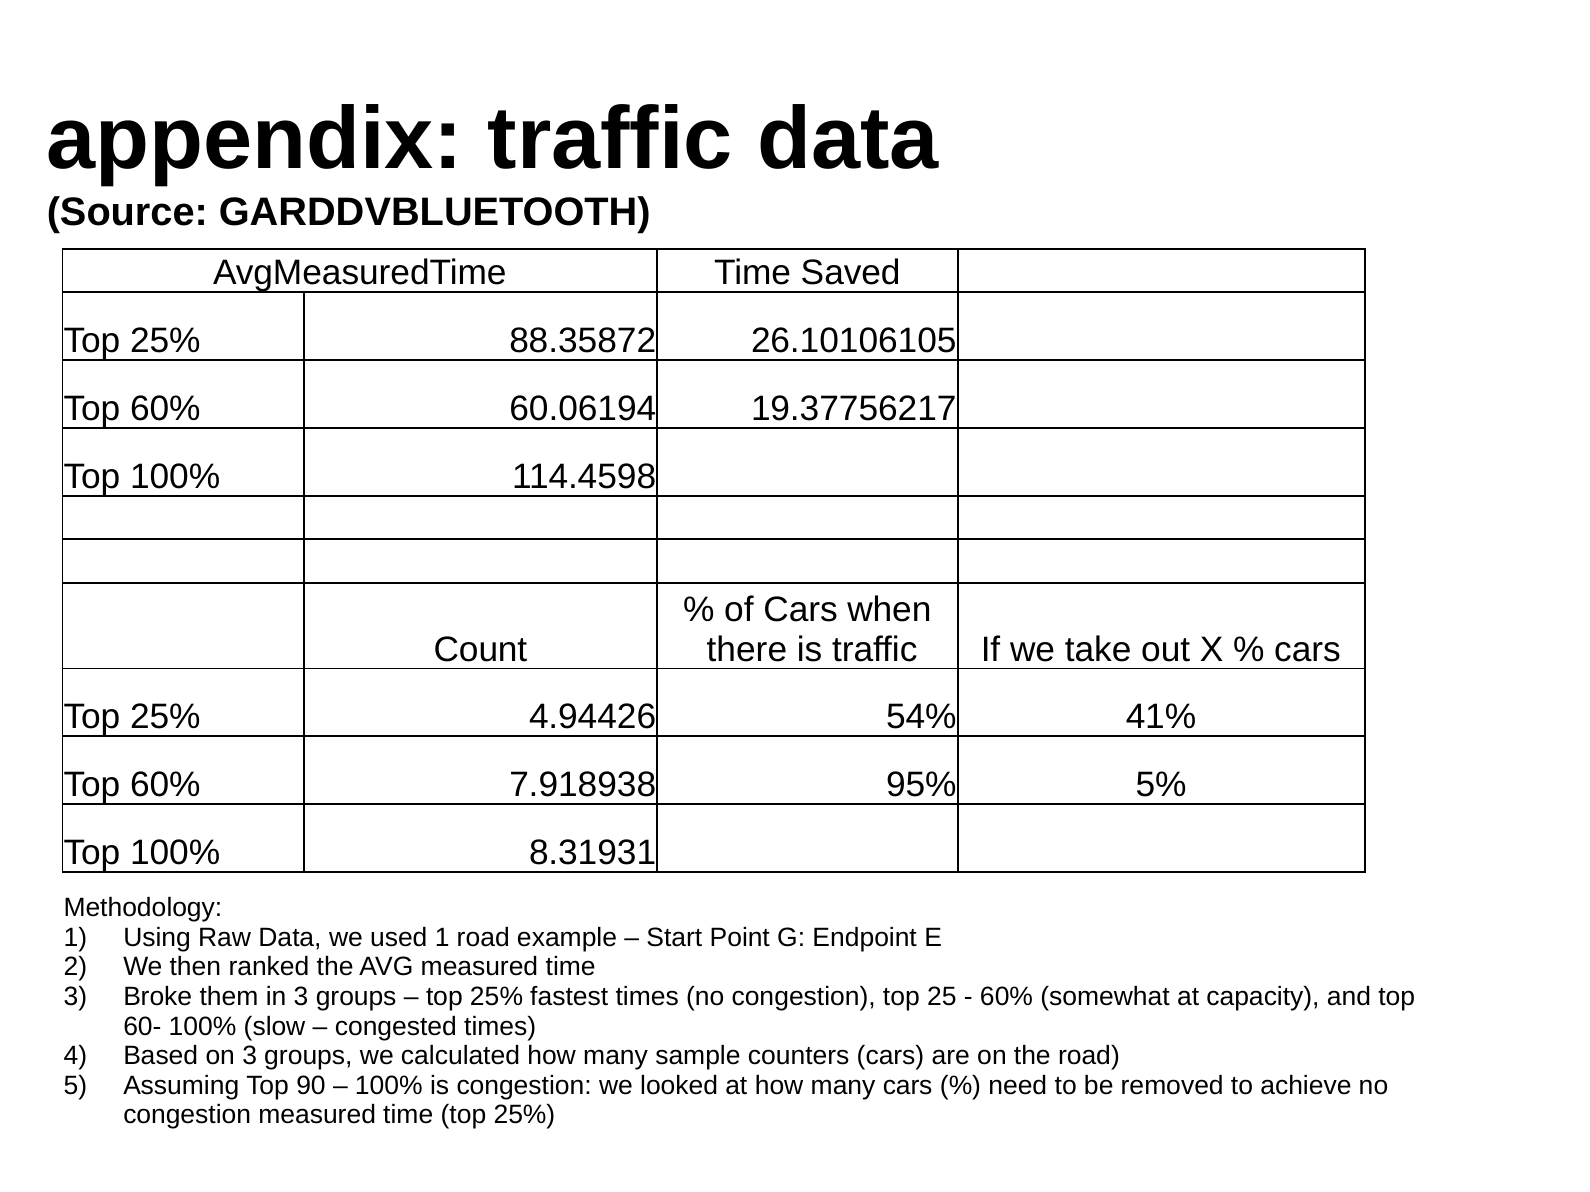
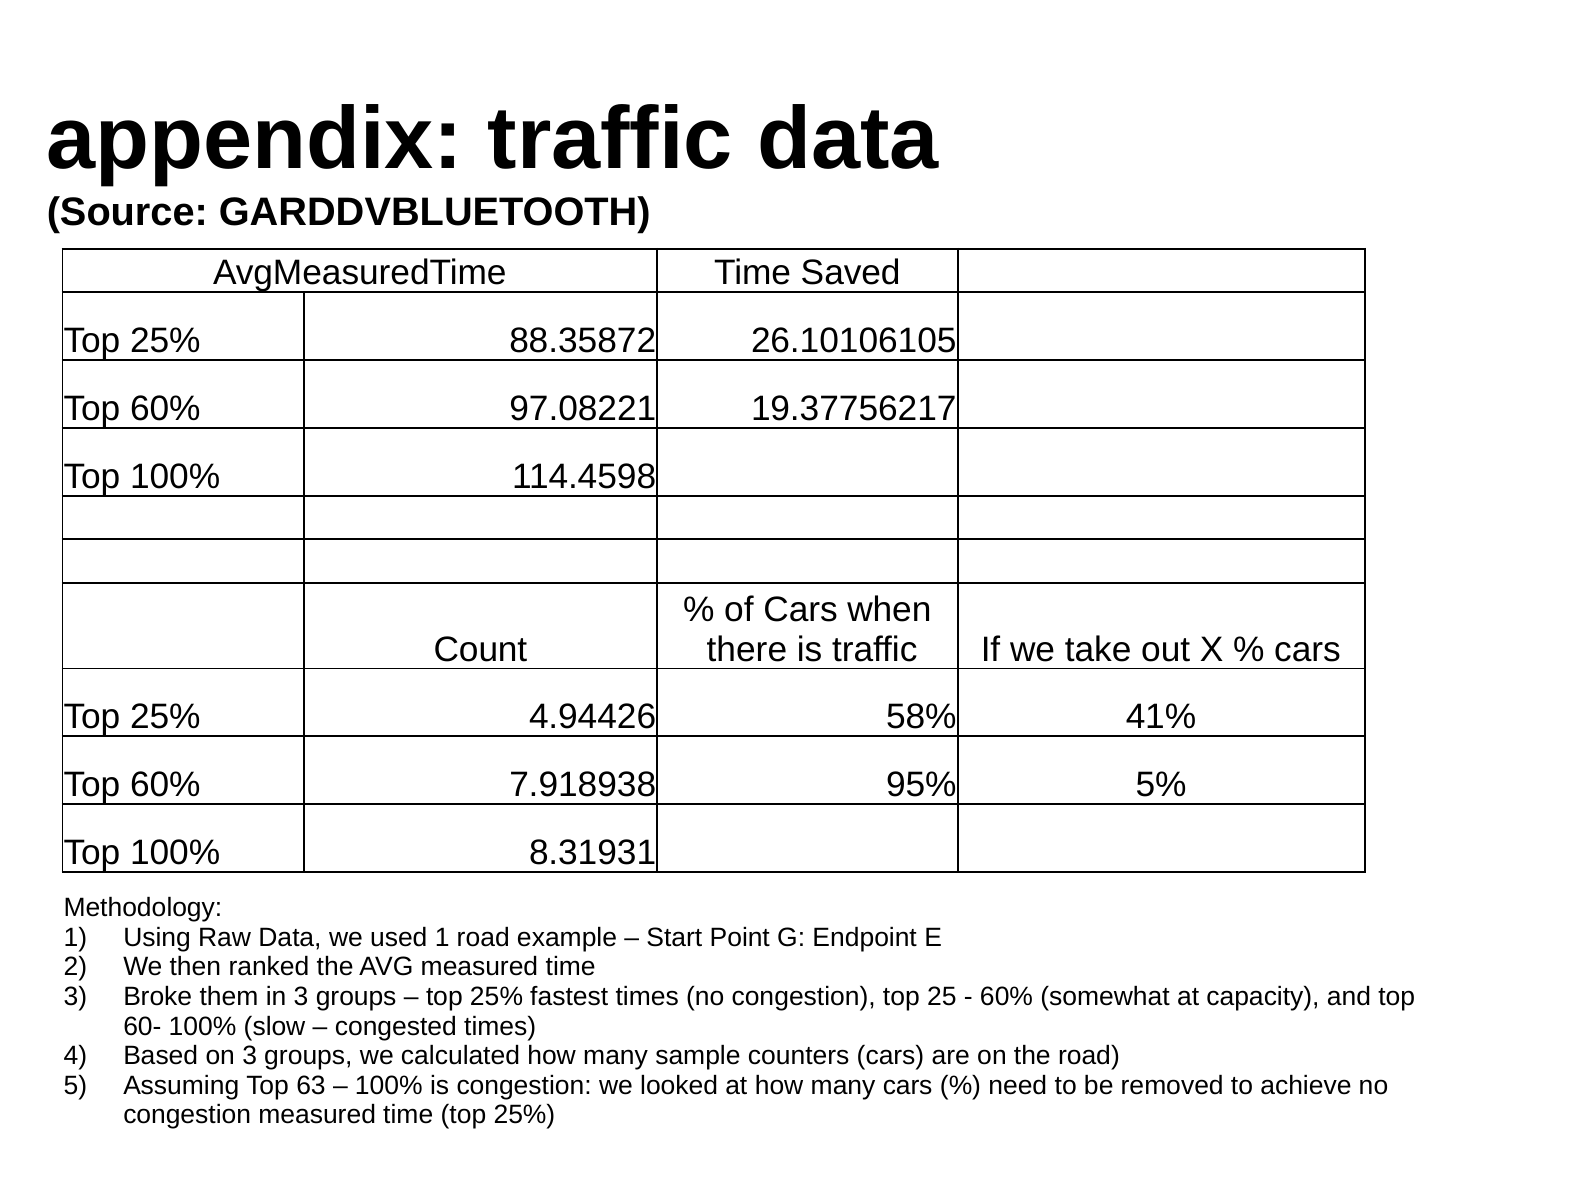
60.06194: 60.06194 -> 97.08221
54%: 54% -> 58%
90: 90 -> 63
